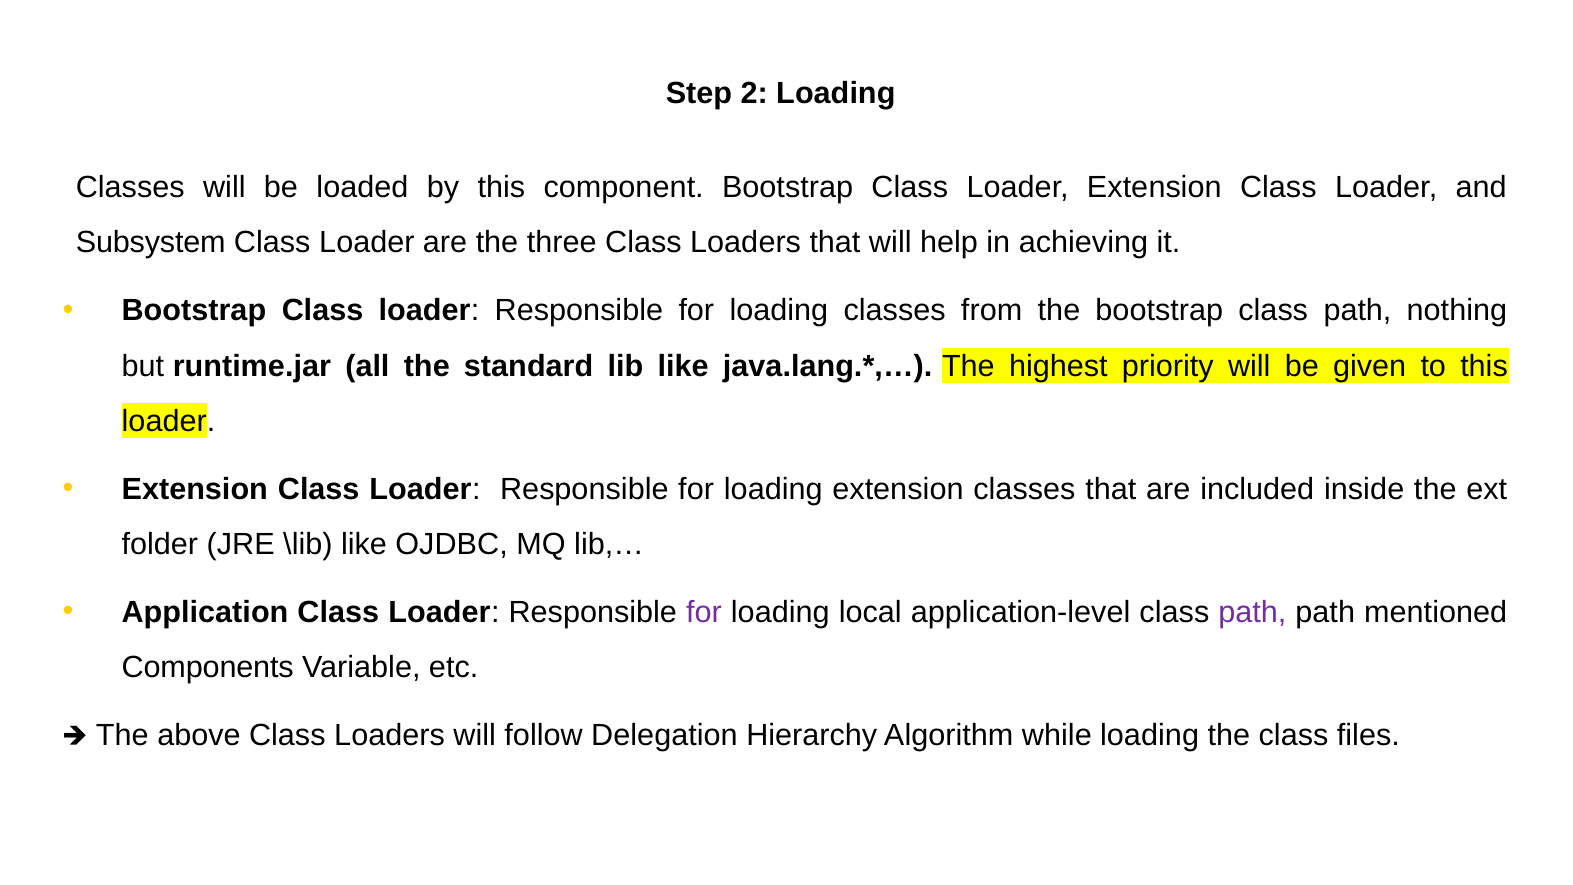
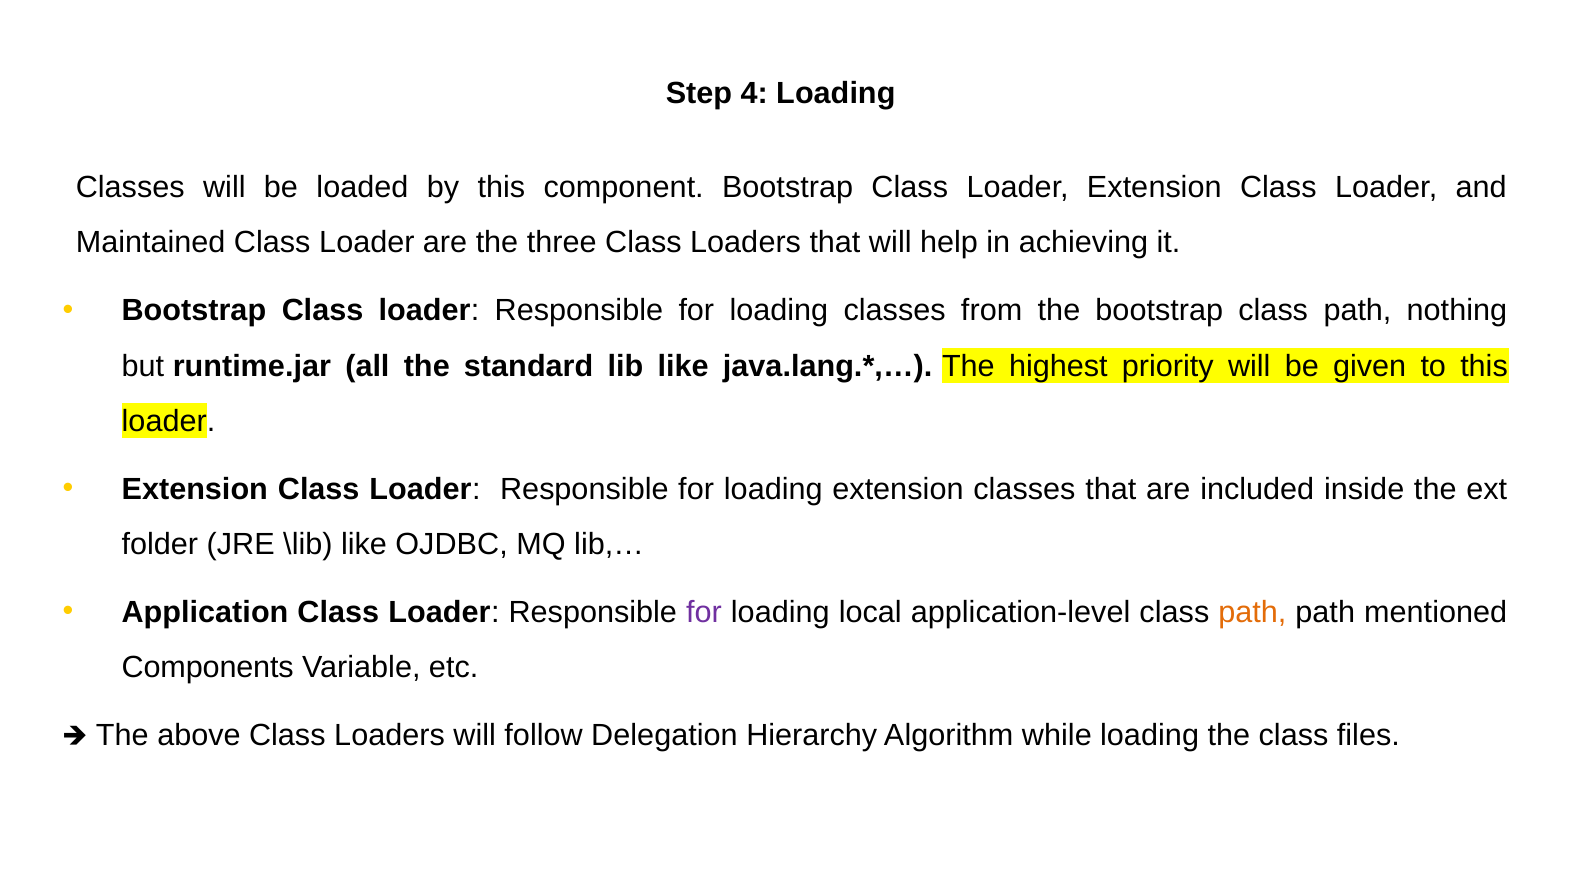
2: 2 -> 4
Subsystem: Subsystem -> Maintained
path at (1252, 612) colour: purple -> orange
